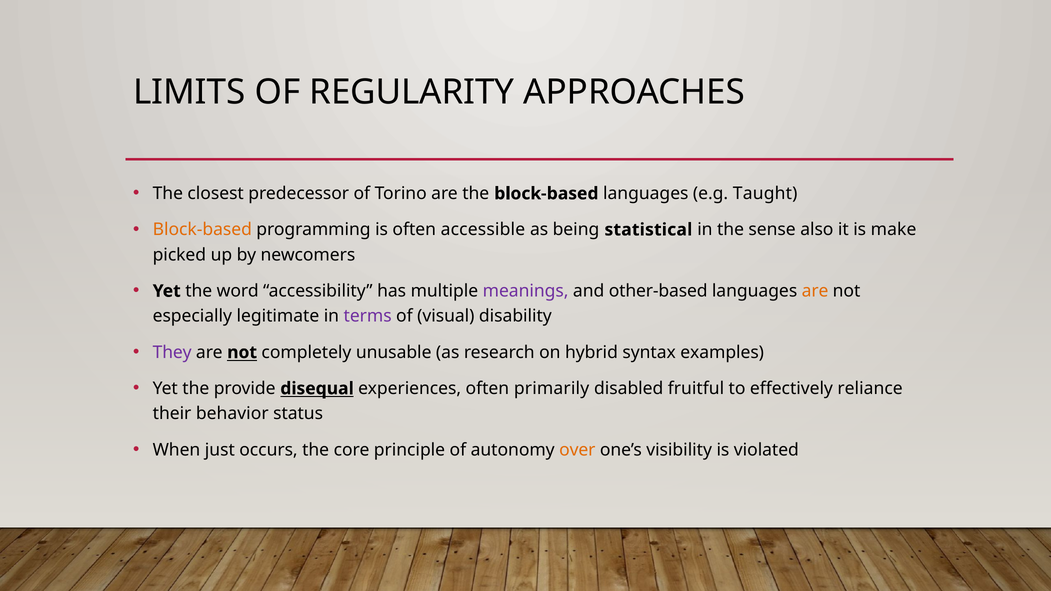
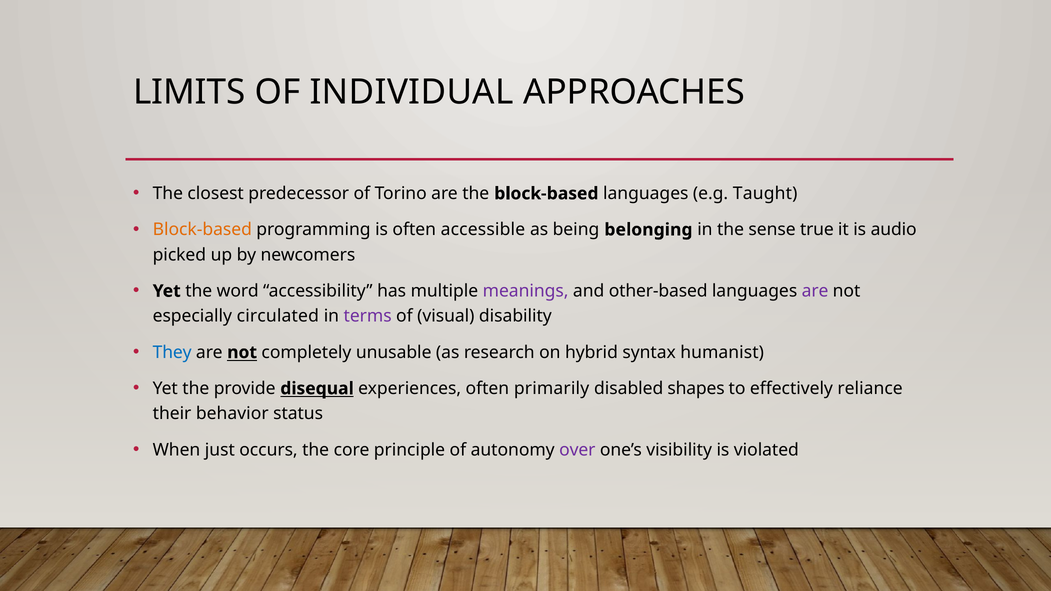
REGULARITY: REGULARITY -> INDIVIDUAL
statistical: statistical -> belonging
also: also -> true
make: make -> audio
are at (815, 291) colour: orange -> purple
legitimate: legitimate -> circulated
They colour: purple -> blue
examples: examples -> humanist
fruitful: fruitful -> shapes
over colour: orange -> purple
